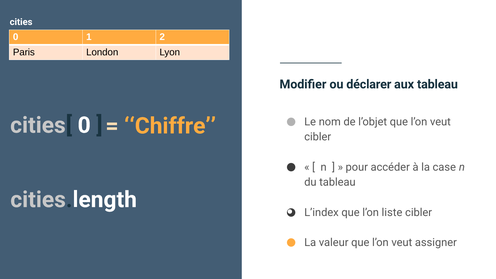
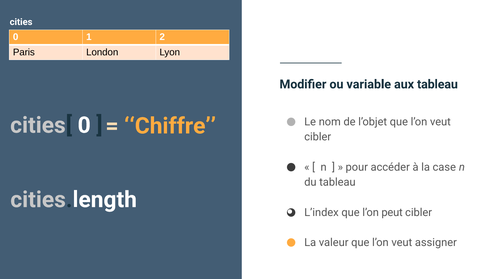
déclarer: déclarer -> variable
liste: liste -> peut
